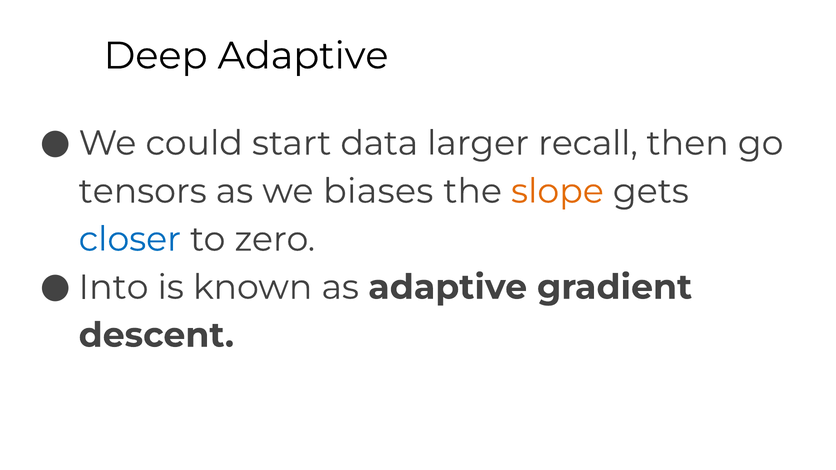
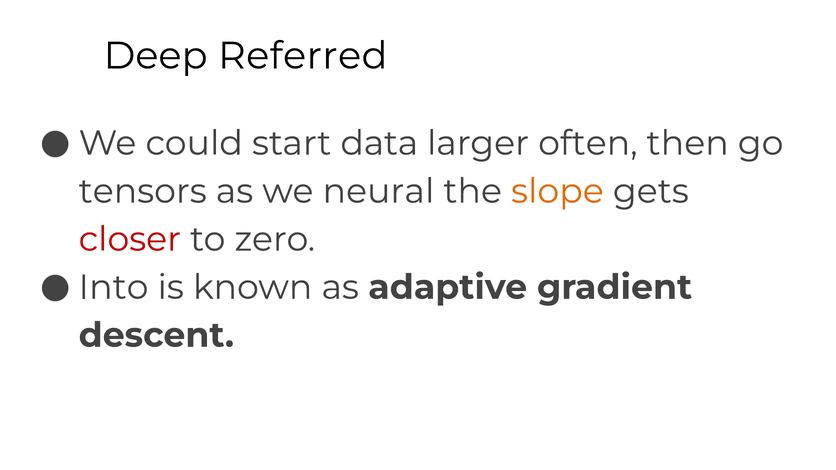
Deep Adaptive: Adaptive -> Referred
recall: recall -> often
biases: biases -> neural
closer colour: blue -> red
